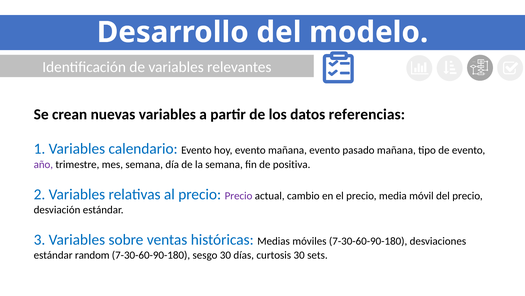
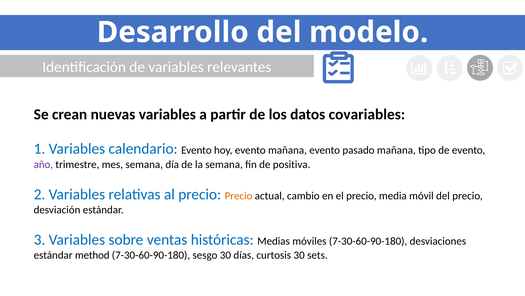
referencias: referencias -> covariables
Precio at (239, 195) colour: purple -> orange
random: random -> method
